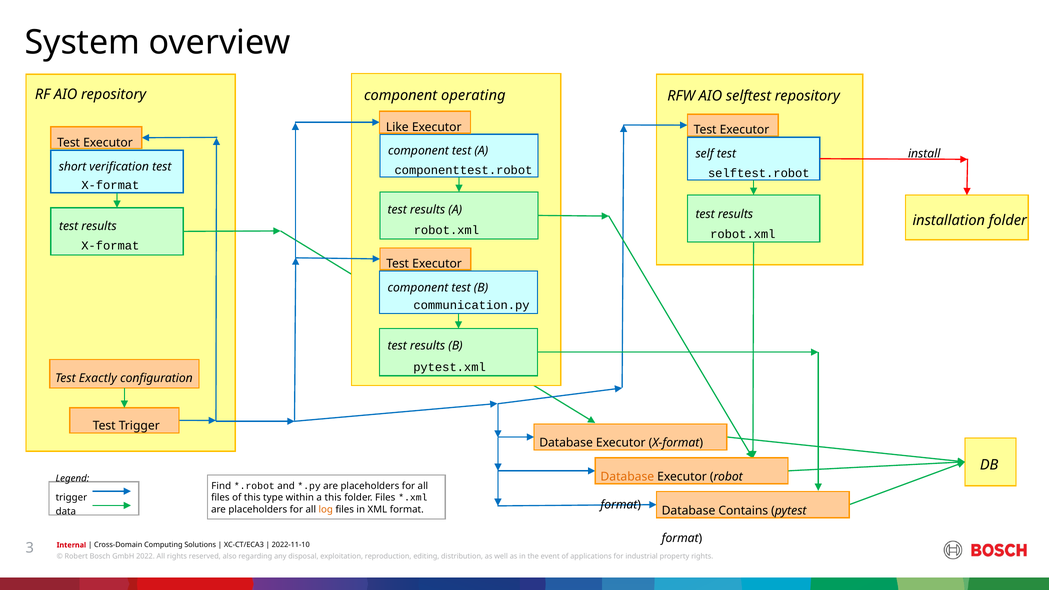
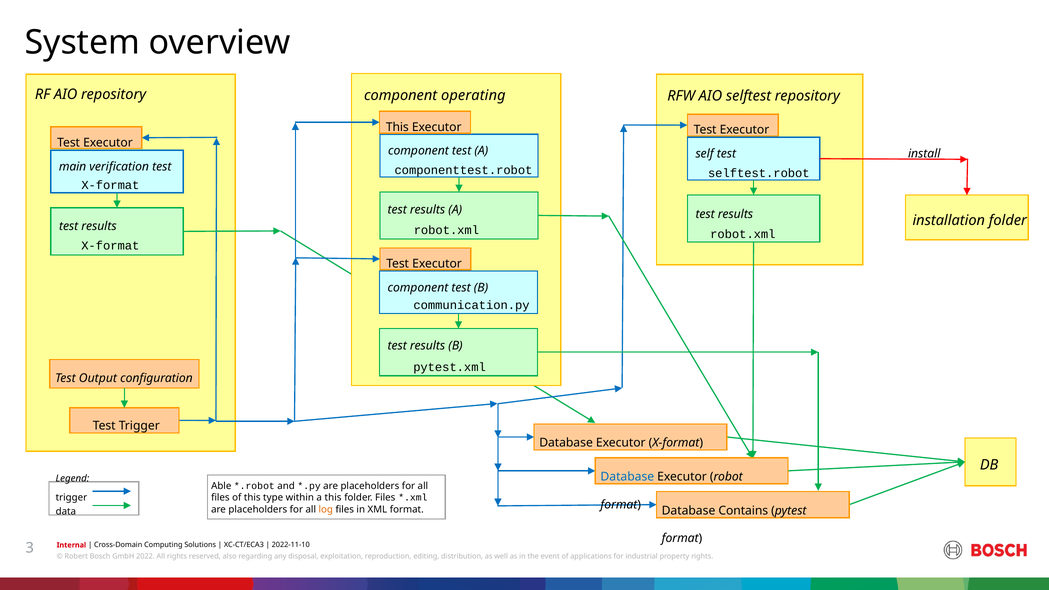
Like at (397, 127): Like -> This
short: short -> main
Exactly: Exactly -> Output
Database at (627, 477) colour: orange -> blue
Find: Find -> Able
